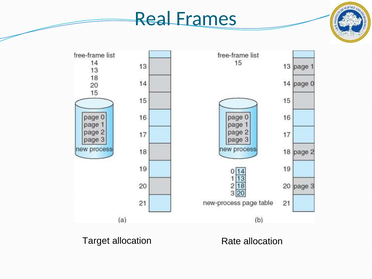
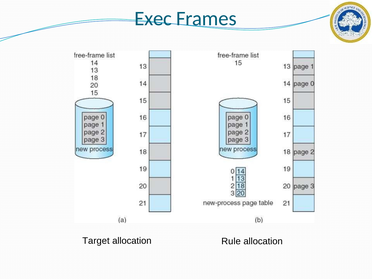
Real: Real -> Exec
Rate: Rate -> Rule
